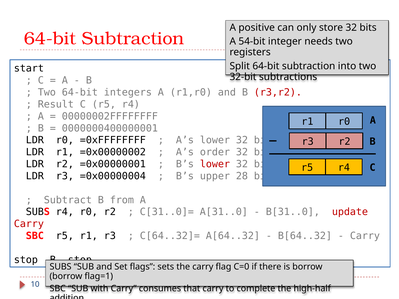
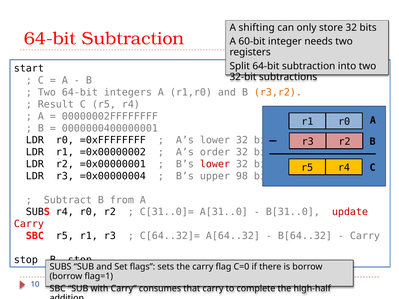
positive: positive -> shifting
54-bit: 54-bit -> 60-bit
r3,r2 colour: red -> orange
28: 28 -> 98
